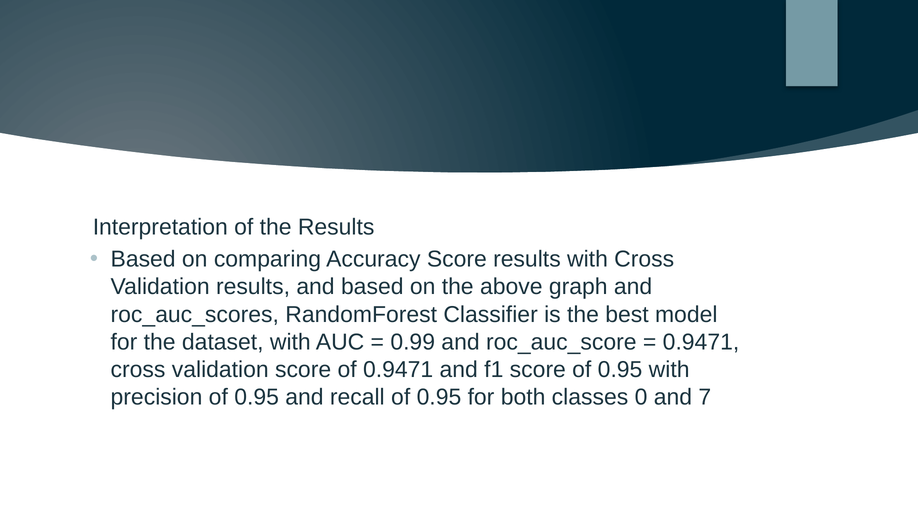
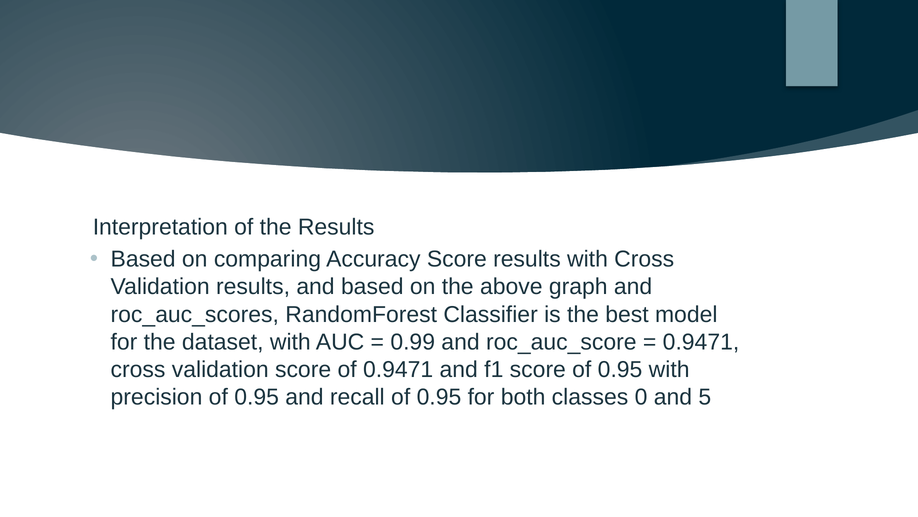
7: 7 -> 5
